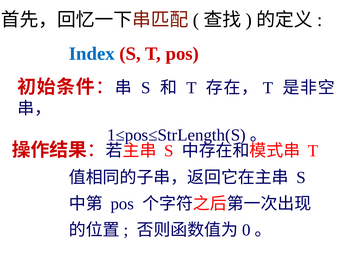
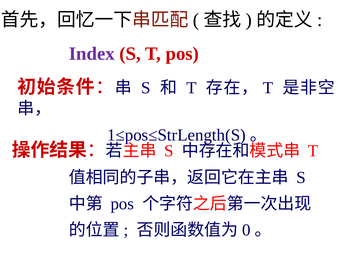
Index colour: blue -> purple
